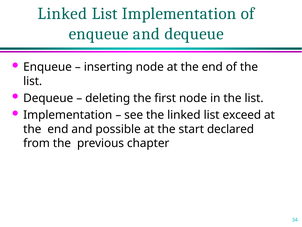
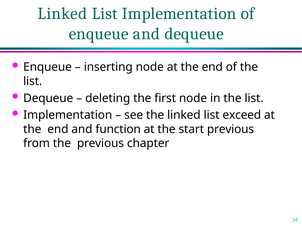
possible: possible -> function
start declared: declared -> previous
